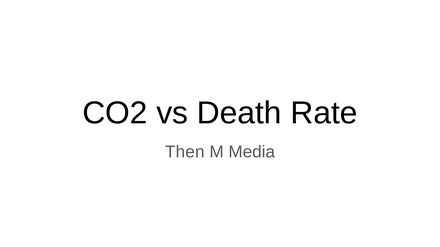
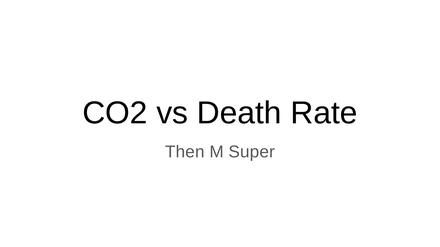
Media: Media -> Super
